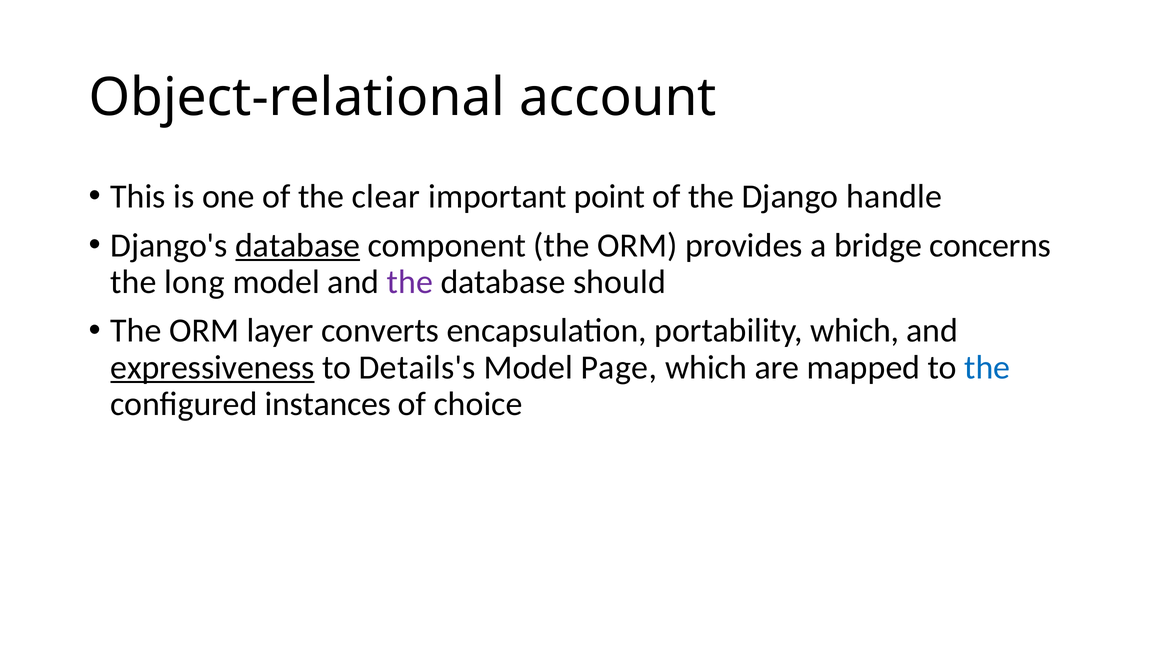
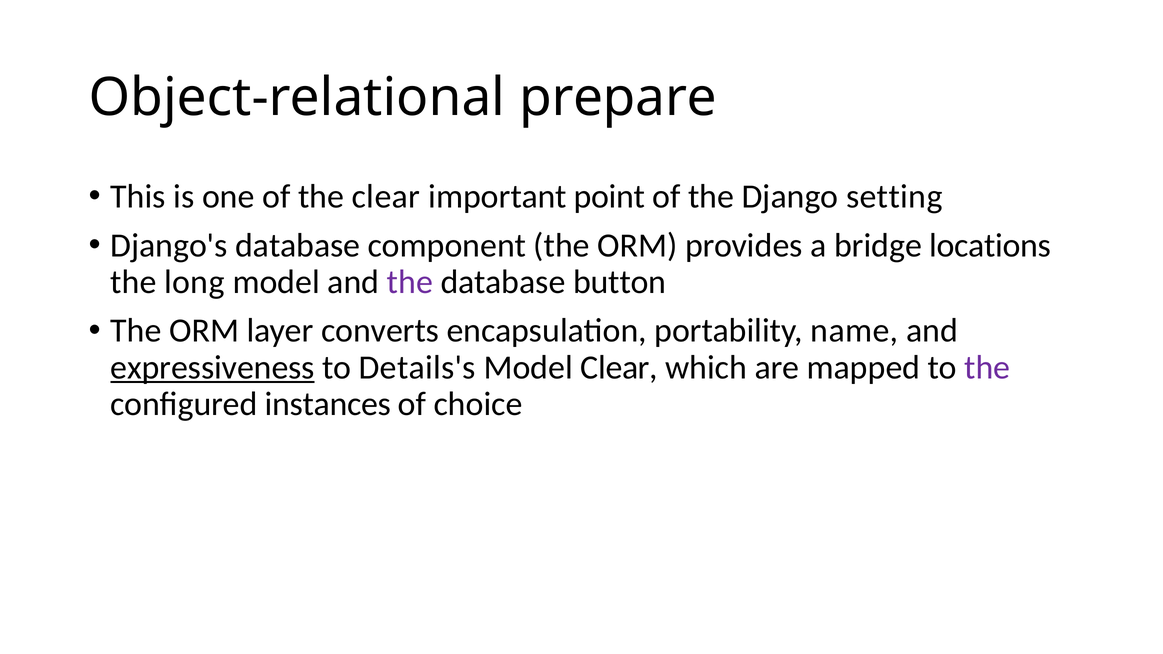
account: account -> prepare
handle: handle -> setting
database at (298, 245) underline: present -> none
concerns: concerns -> locations
should: should -> button
portability which: which -> name
Model Page: Page -> Clear
the at (987, 367) colour: blue -> purple
